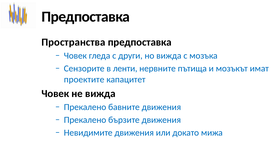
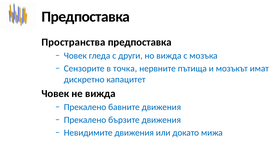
ленти: ленти -> точка
проектите: проектите -> дискретно
